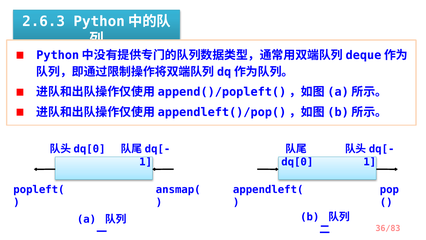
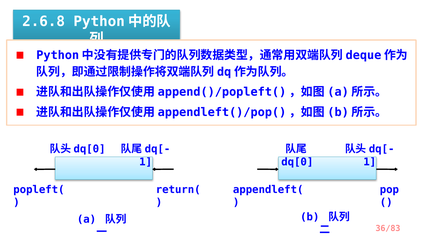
2.6.3: 2.6.3 -> 2.6.8
ansmap(: ansmap( -> return(
